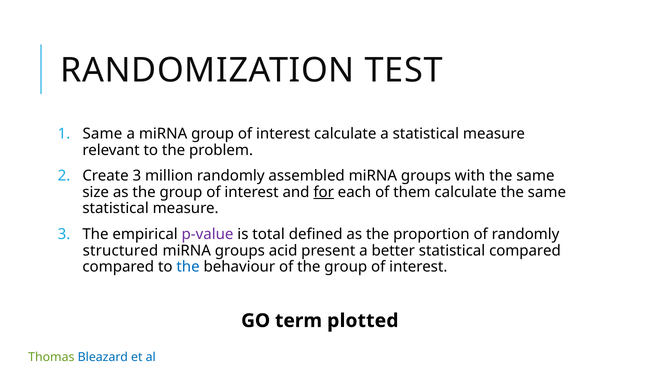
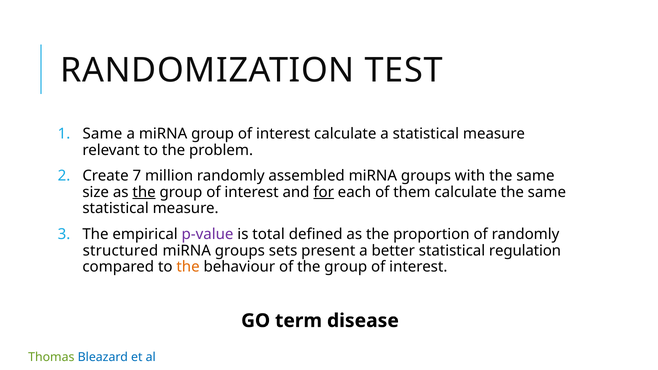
Create 3: 3 -> 7
the at (144, 192) underline: none -> present
acid: acid -> sets
statistical compared: compared -> regulation
the at (188, 267) colour: blue -> orange
plotted: plotted -> disease
